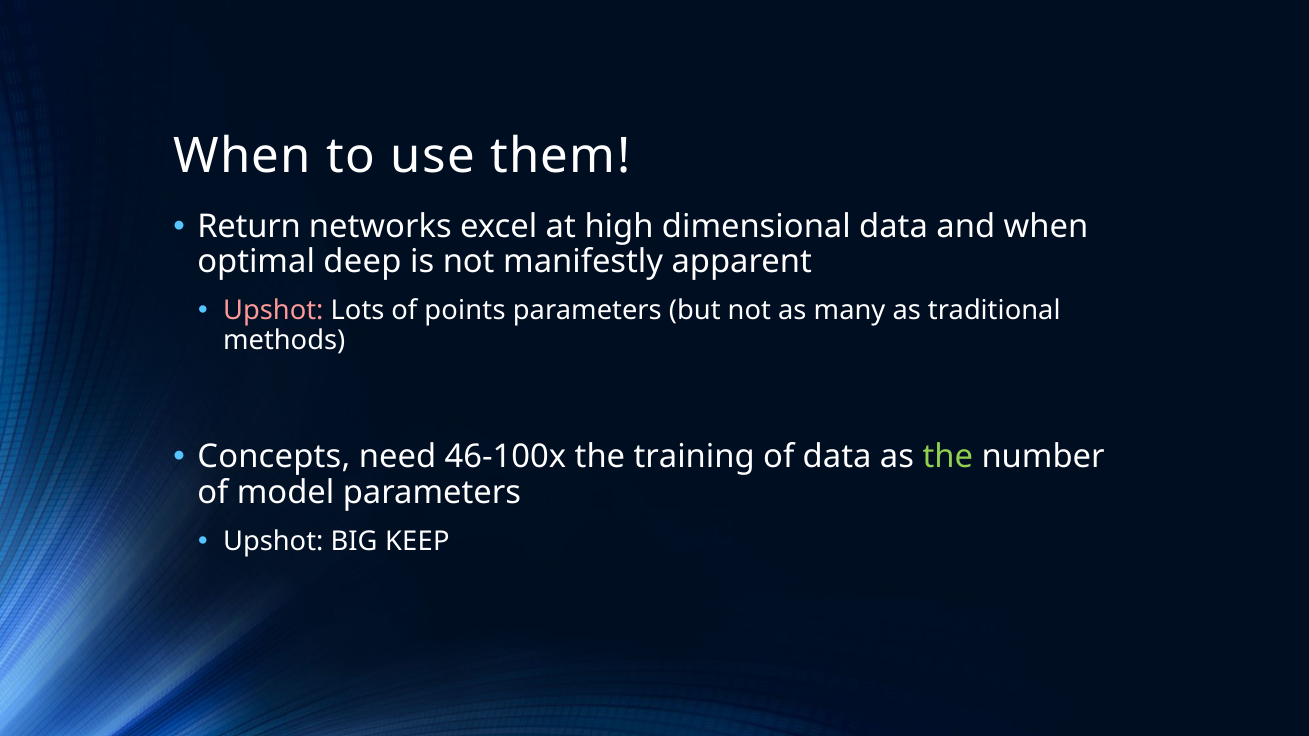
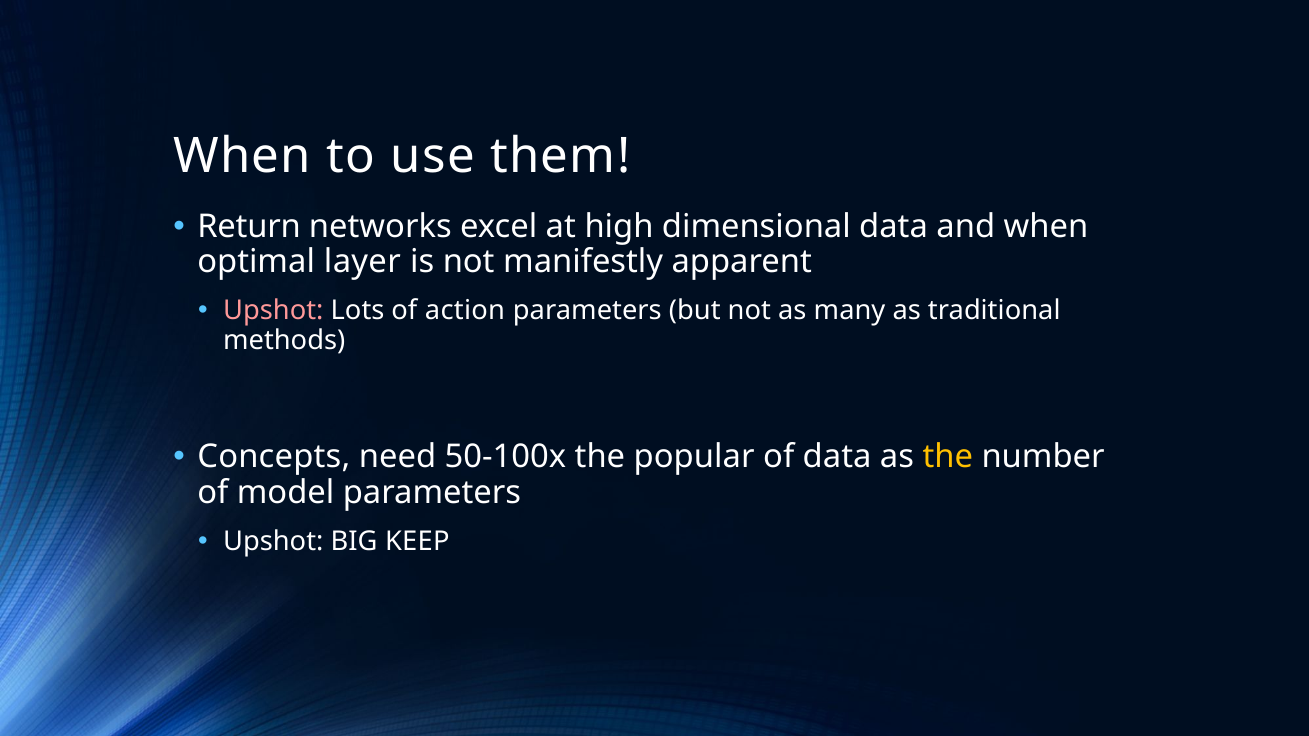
deep: deep -> layer
points: points -> action
46-100x: 46-100x -> 50-100x
training: training -> popular
the at (948, 457) colour: light green -> yellow
